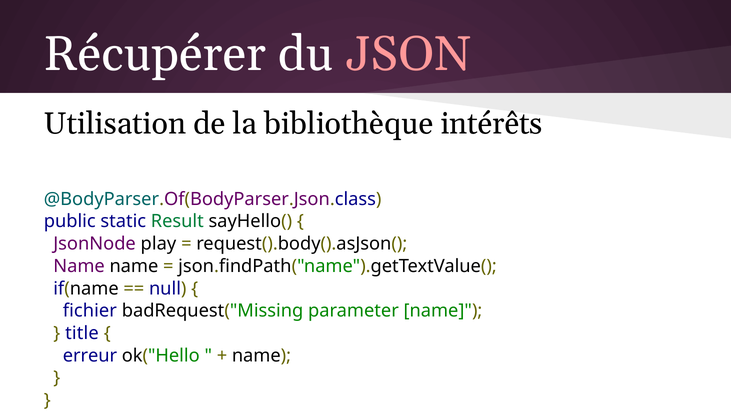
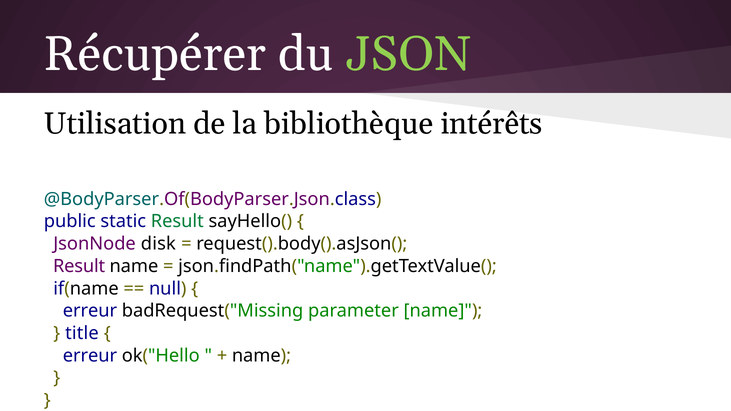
JSON colour: pink -> light green
play: play -> disk
Name at (79, 266): Name -> Result
fichier at (90, 311): fichier -> erreur
